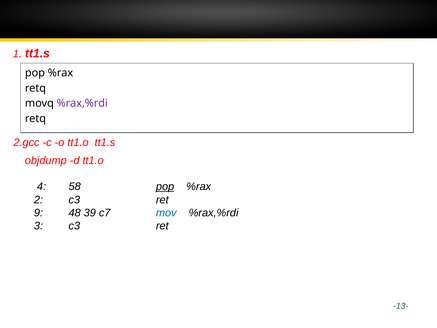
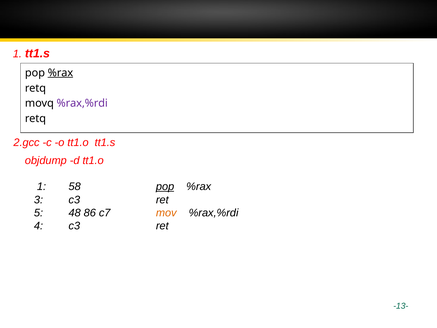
%rax at (61, 73) underline: none -> present
4 at (42, 187): 4 -> 1
2: 2 -> 3
9: 9 -> 5
39: 39 -> 86
mov colour: blue -> orange
3: 3 -> 4
